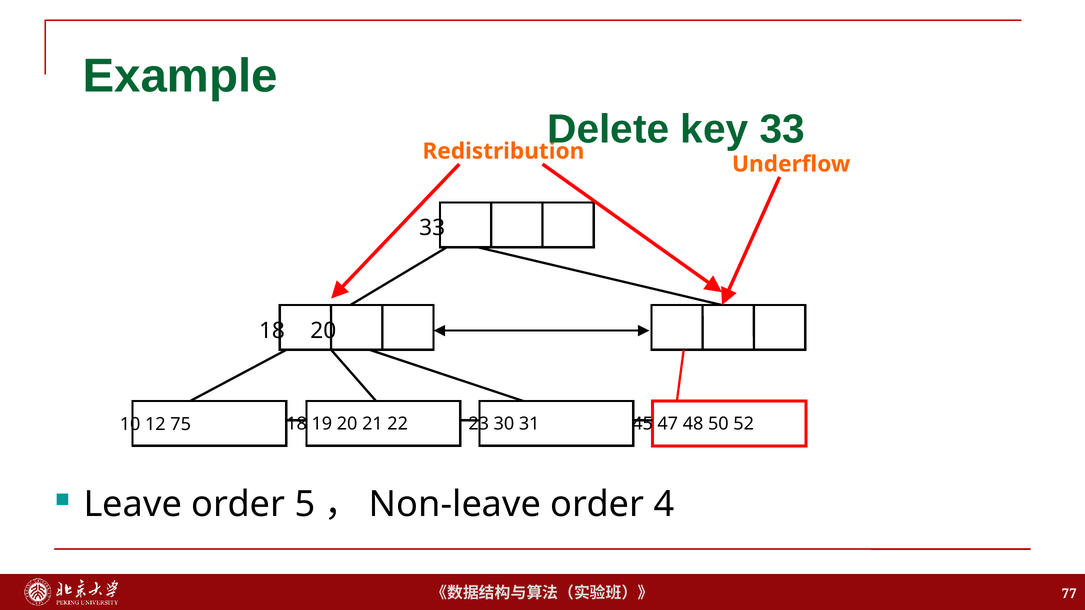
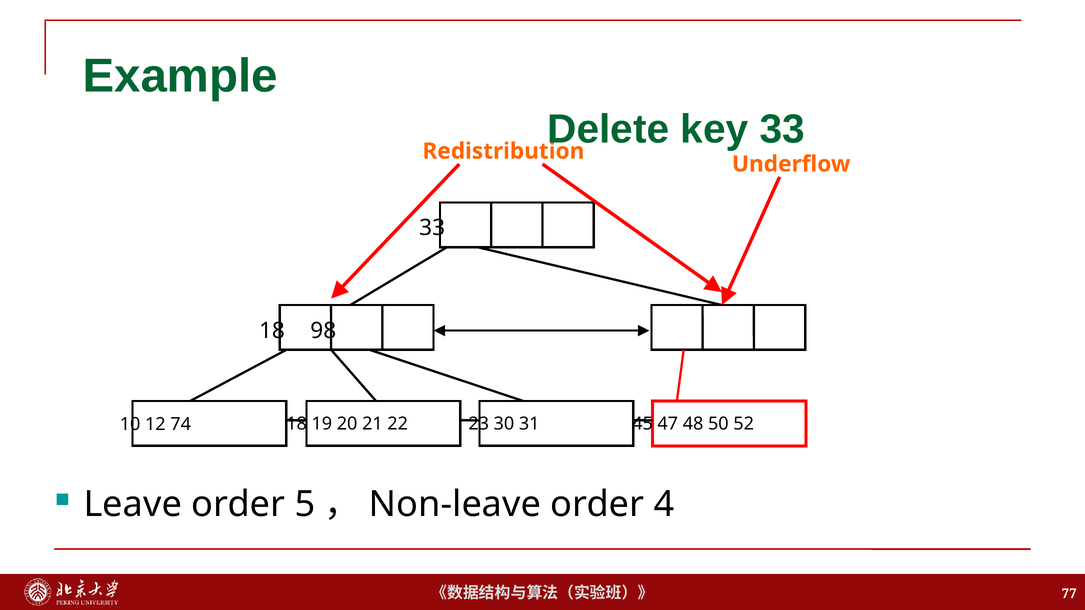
18 20: 20 -> 98
75: 75 -> 74
